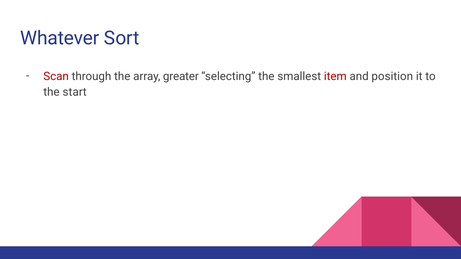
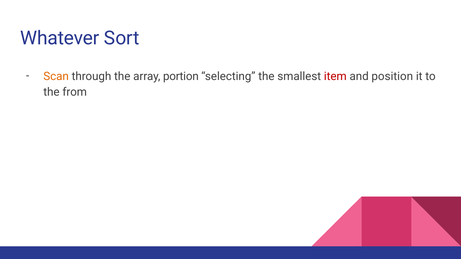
Scan colour: red -> orange
greater: greater -> portion
start: start -> from
